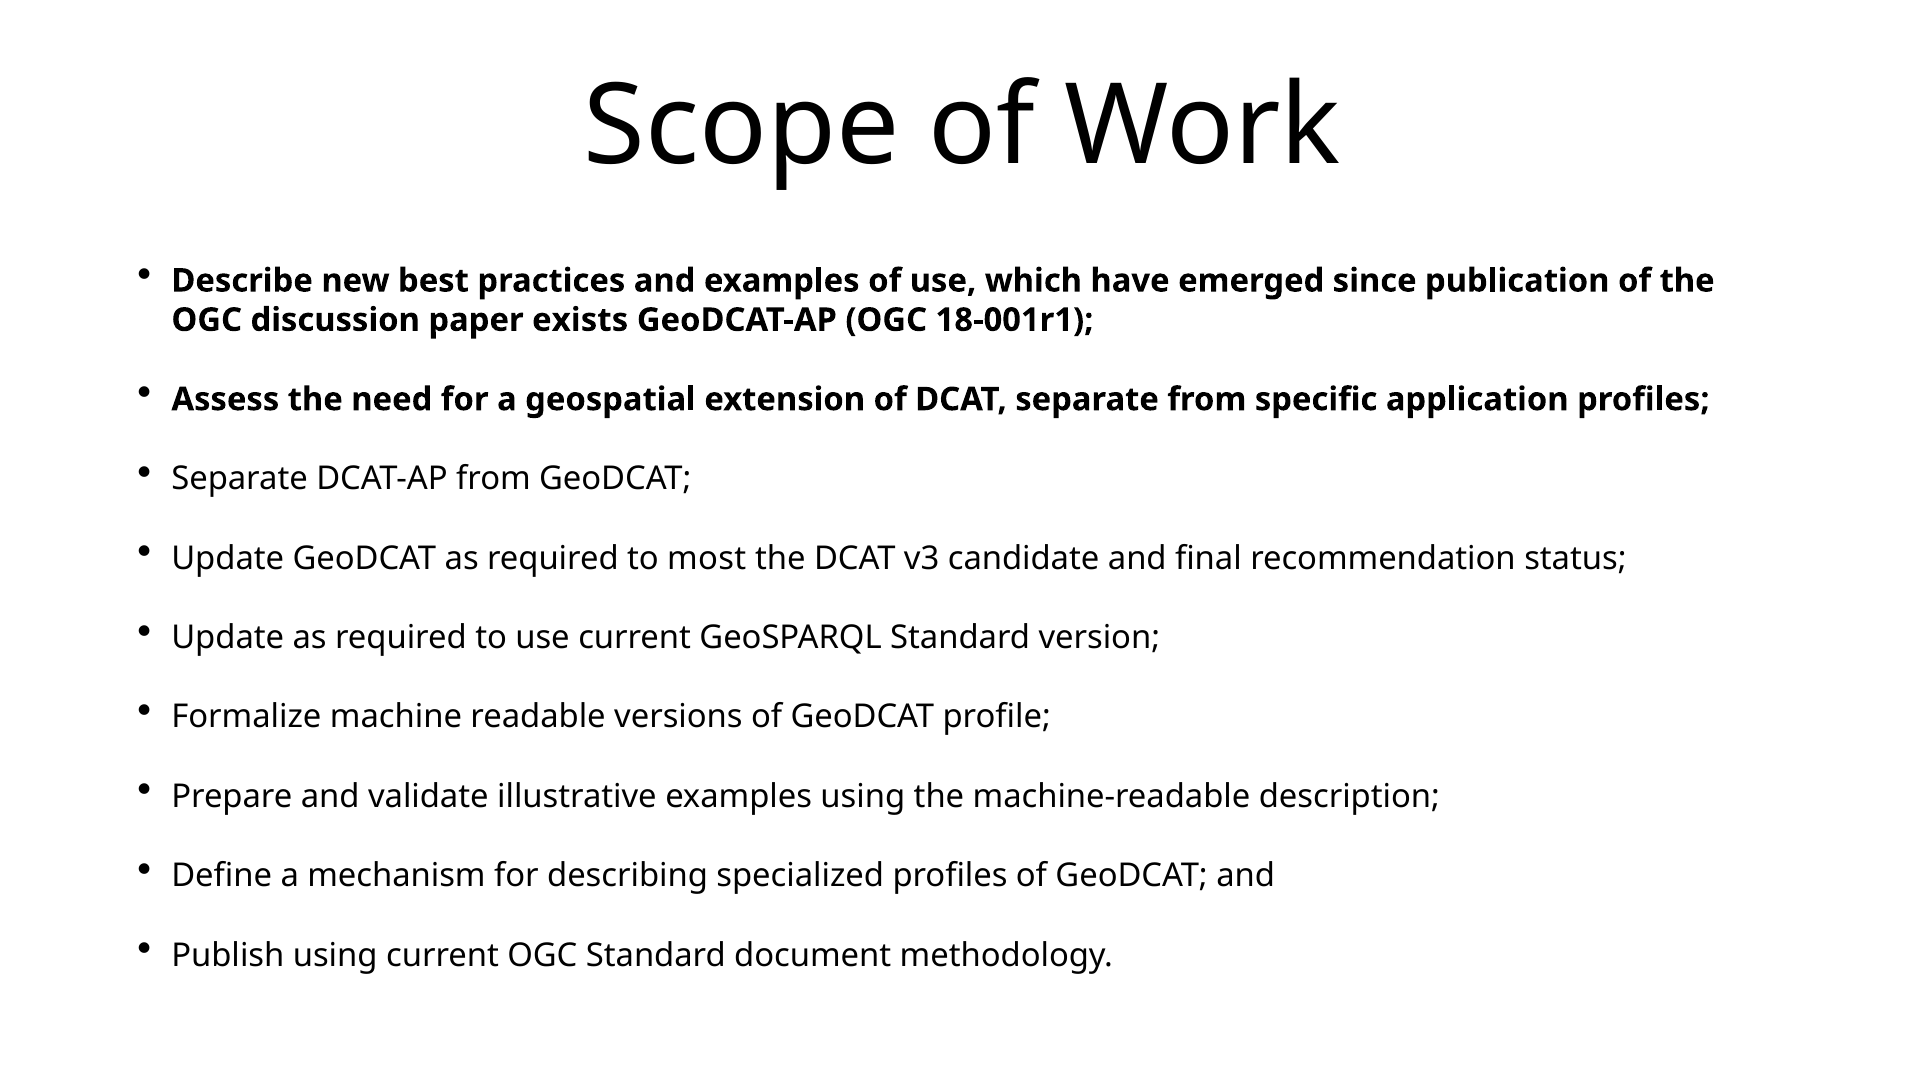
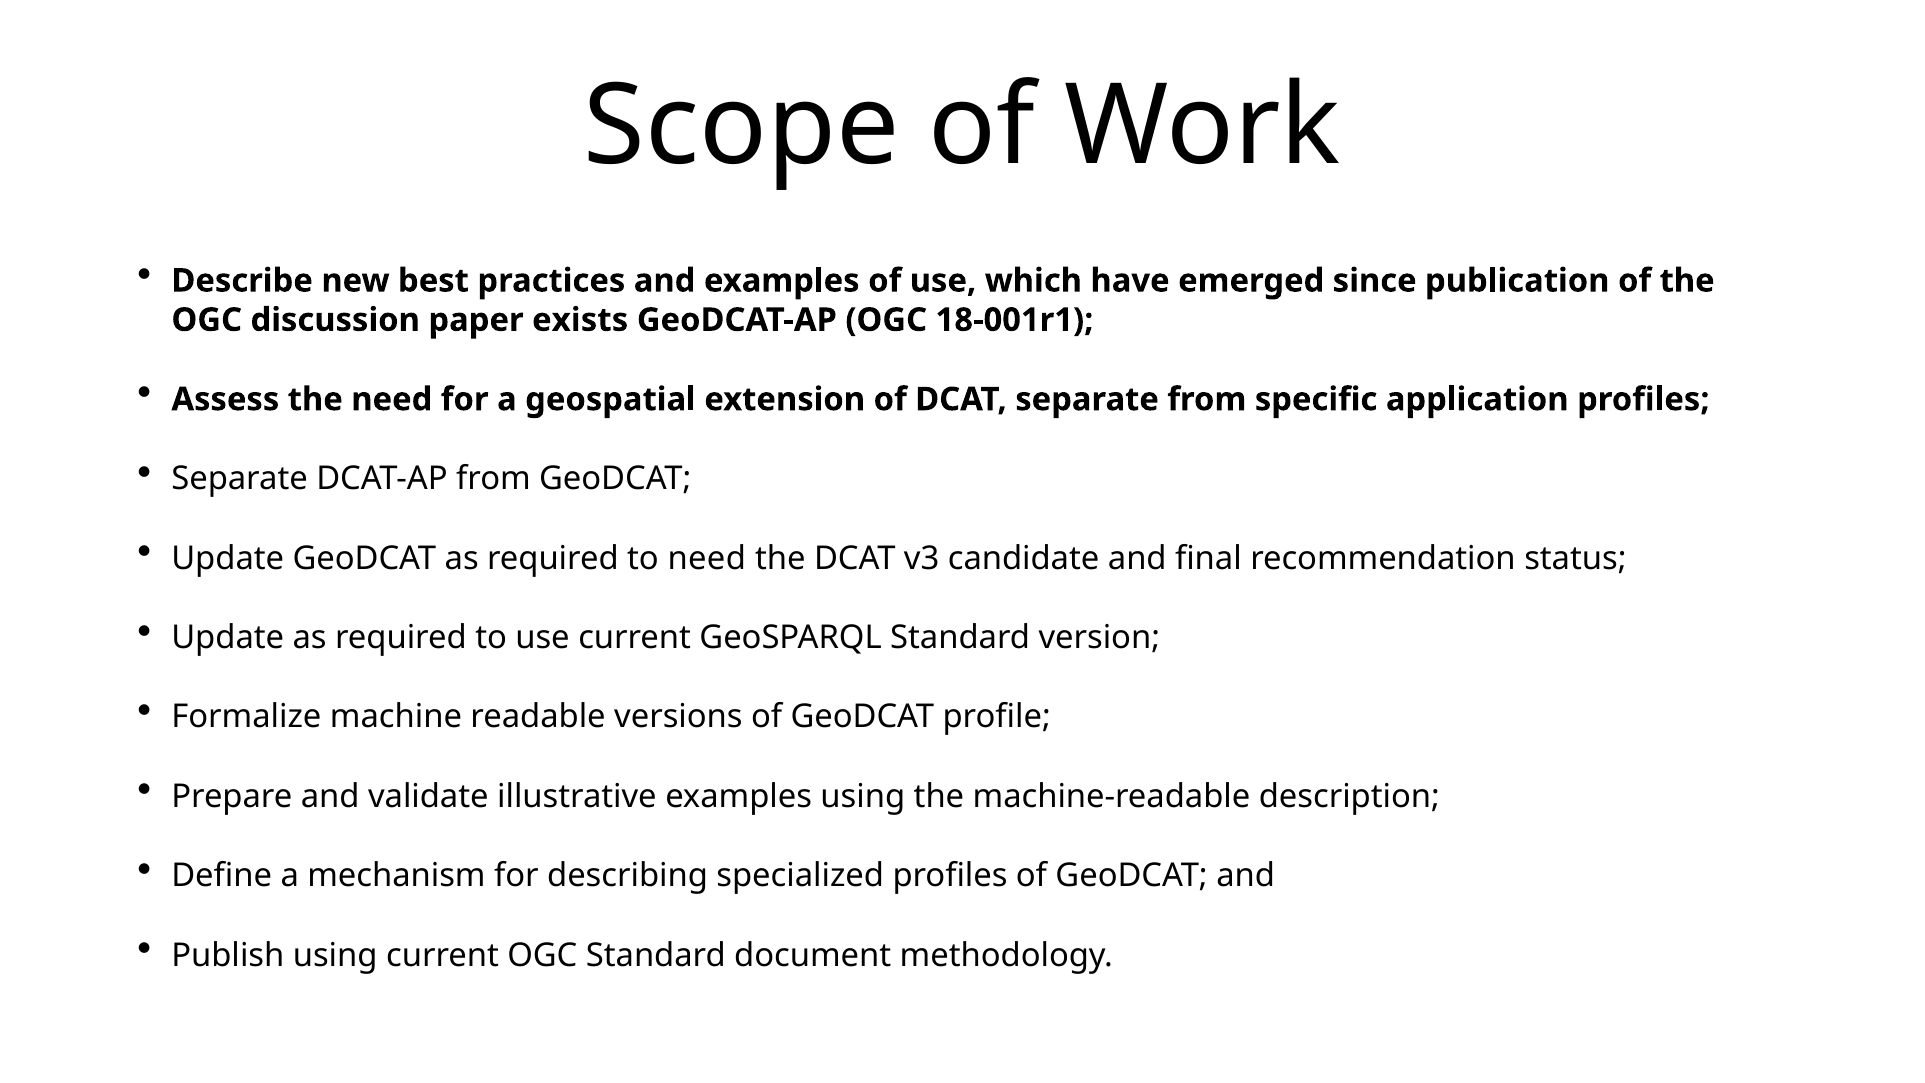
to most: most -> need
